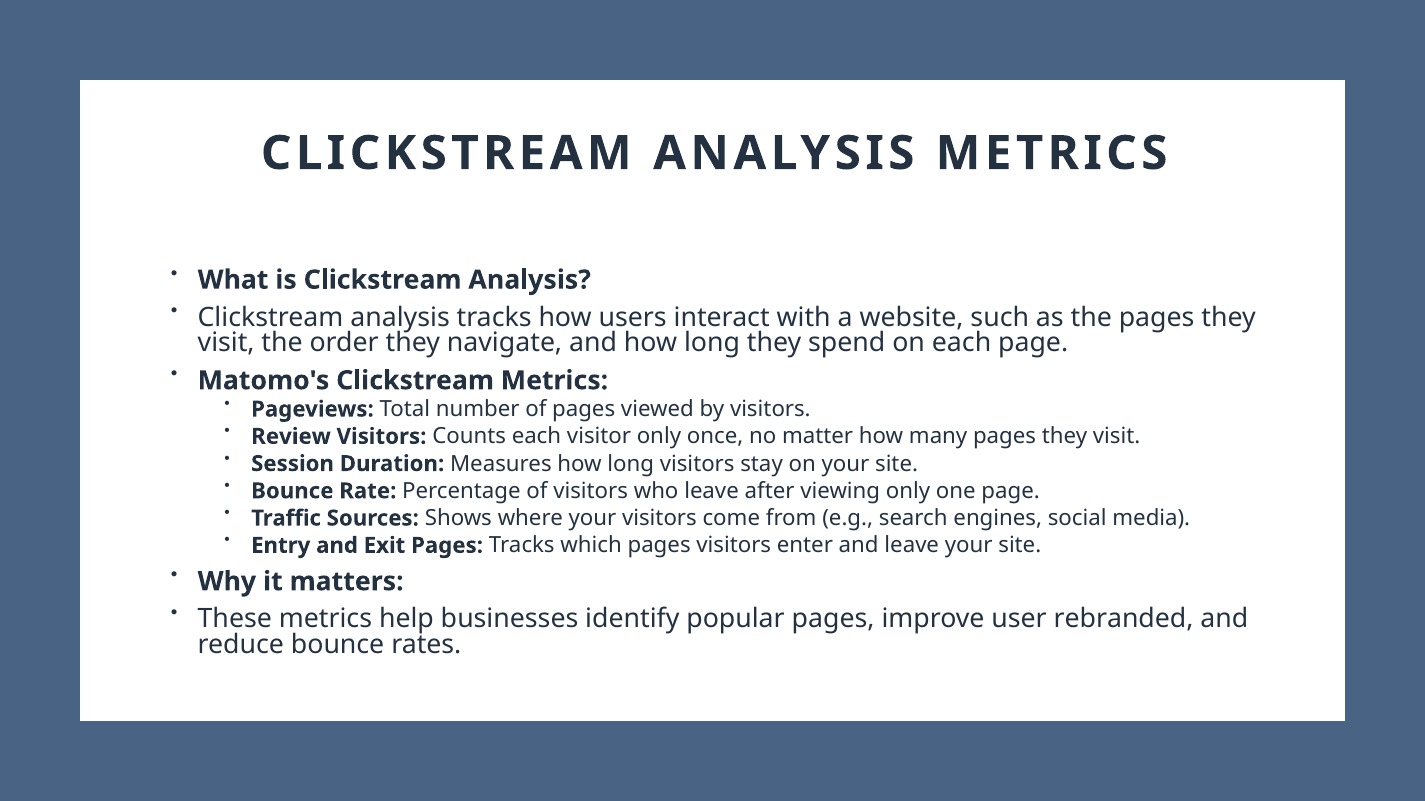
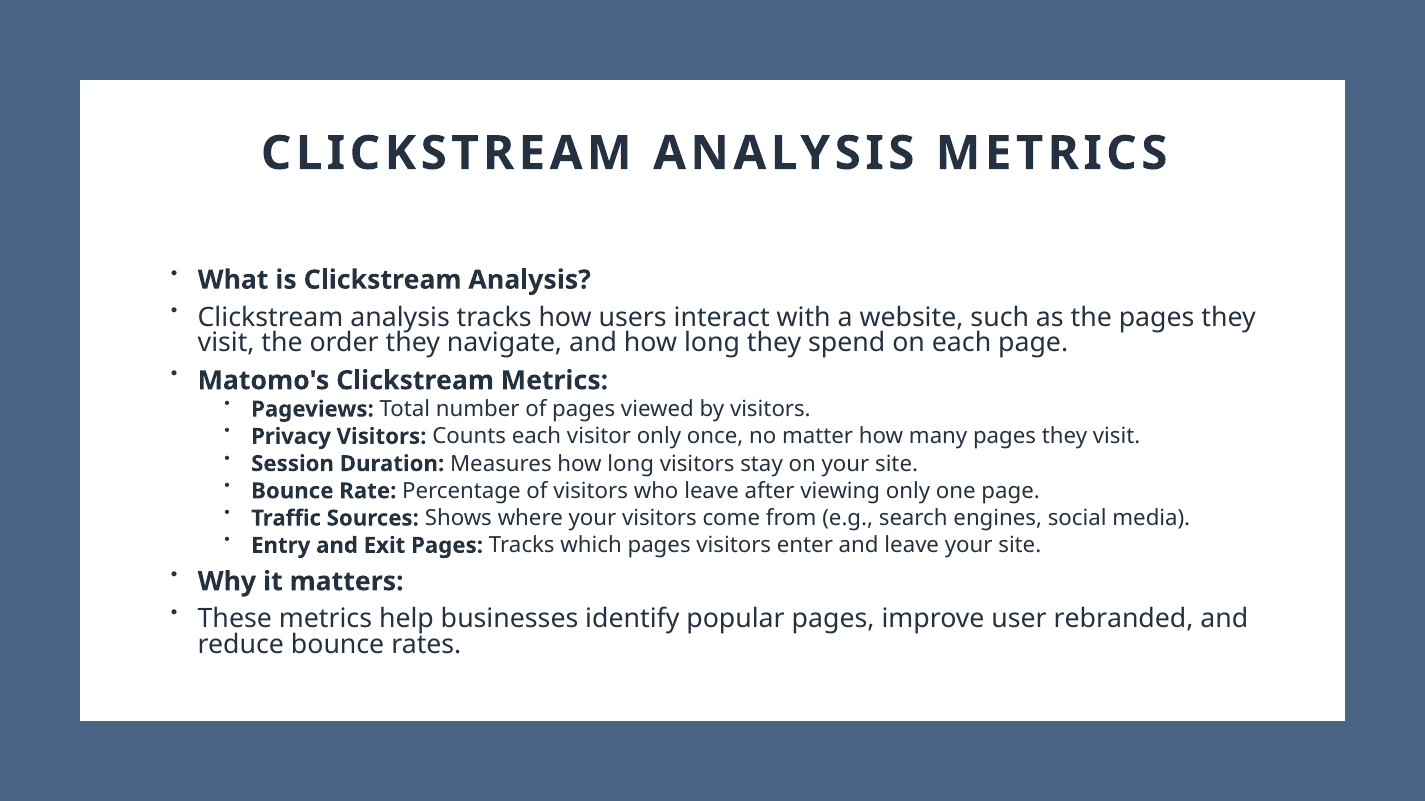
Review: Review -> Privacy
